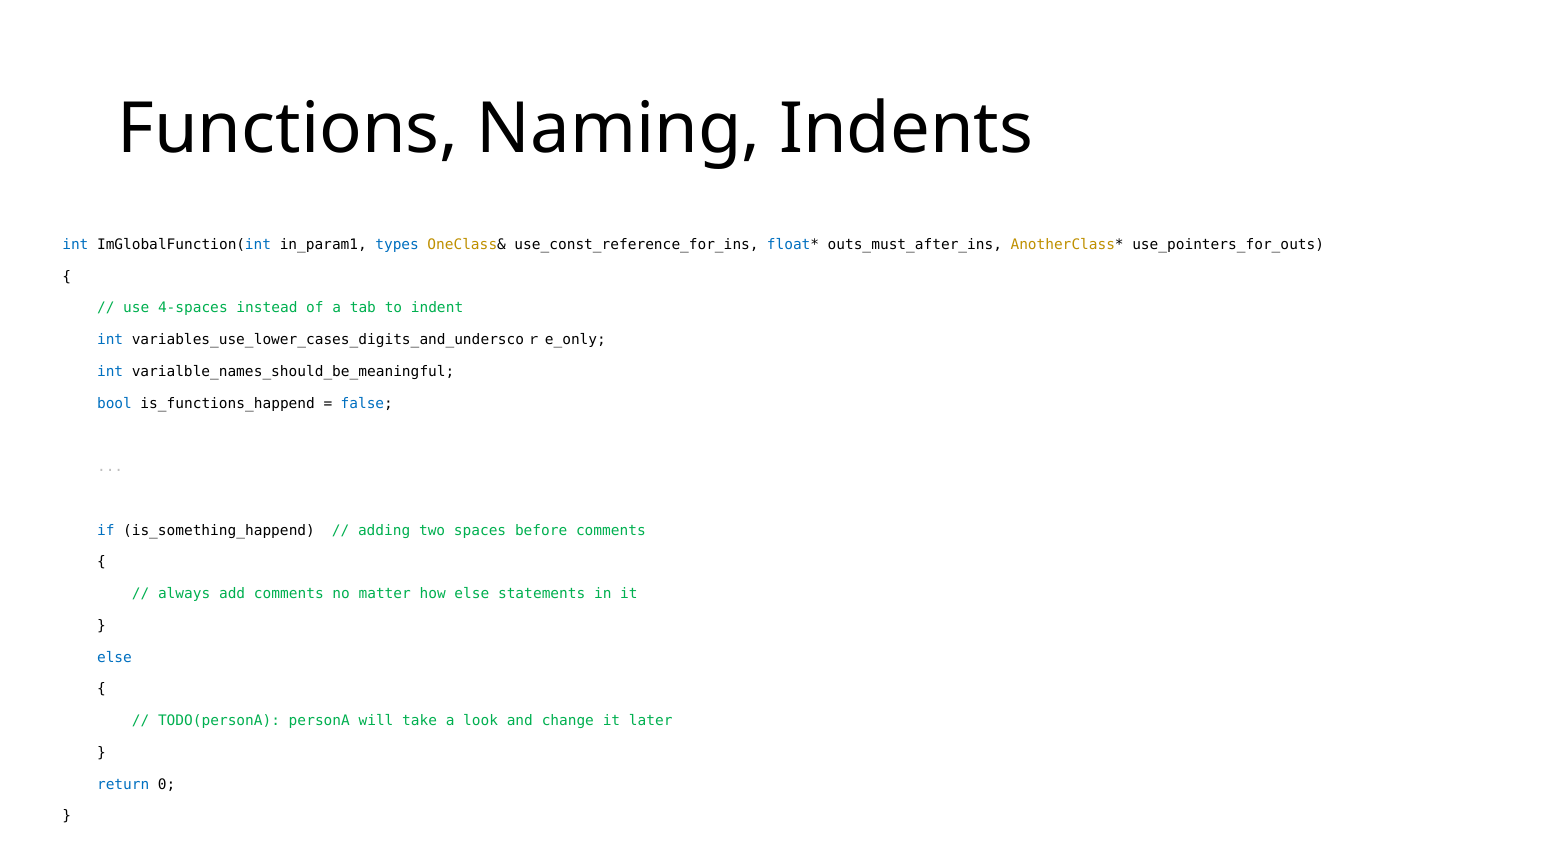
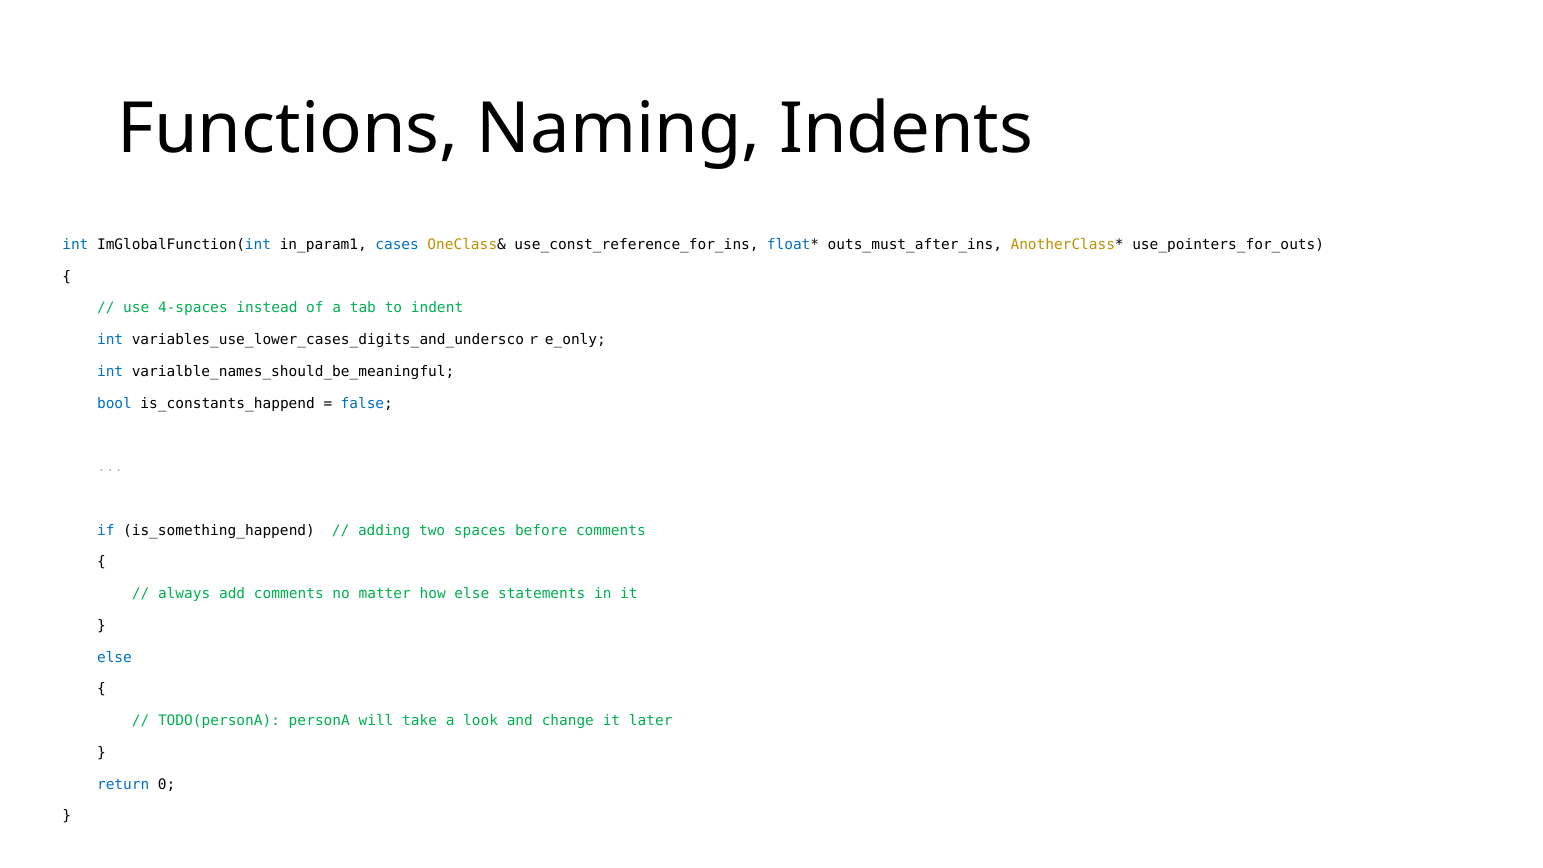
types: types -> cases
is_functions_happend: is_functions_happend -> is_constants_happend
